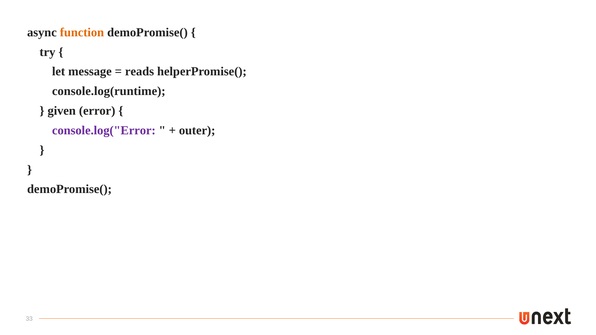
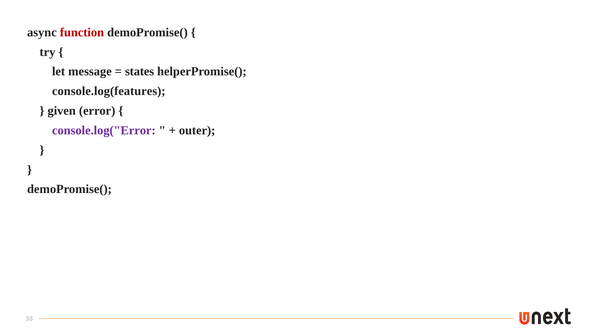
function colour: orange -> red
reads: reads -> states
console.log(runtime: console.log(runtime -> console.log(features
